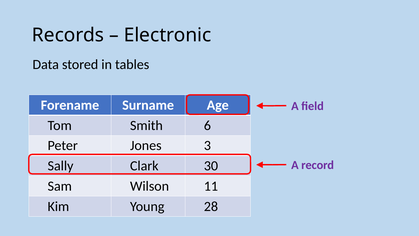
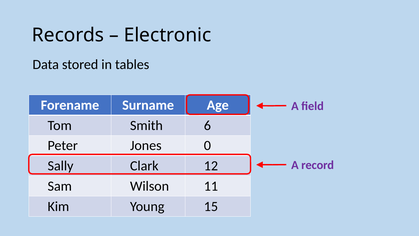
3: 3 -> 0
30: 30 -> 12
28: 28 -> 15
